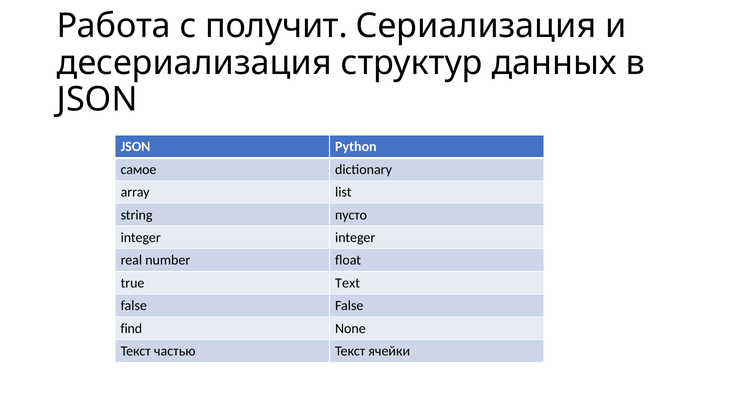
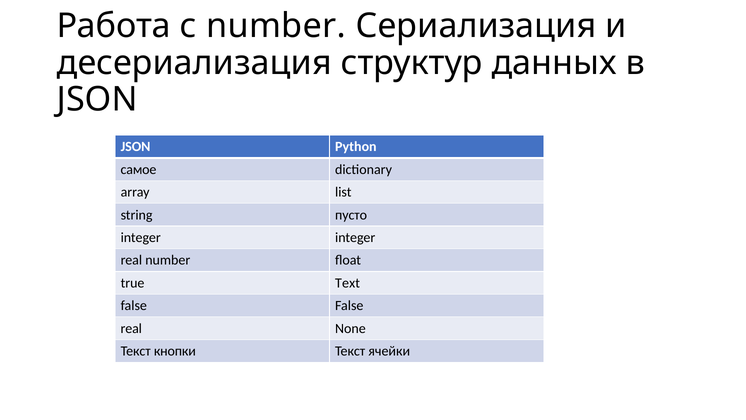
с получит: получит -> number
find at (131, 328): find -> real
частью: частью -> кнопки
